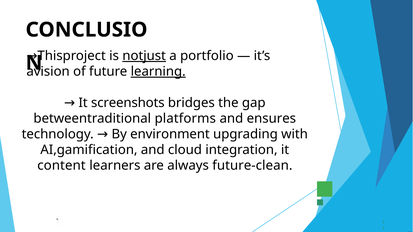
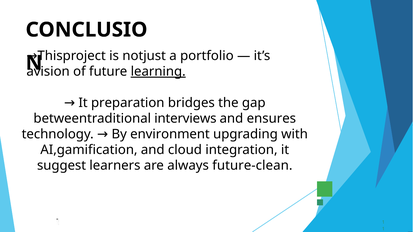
notjust underline: present -> none
screenshots: screenshots -> preparation
platforms: platforms -> interviews
content: content -> suggest
